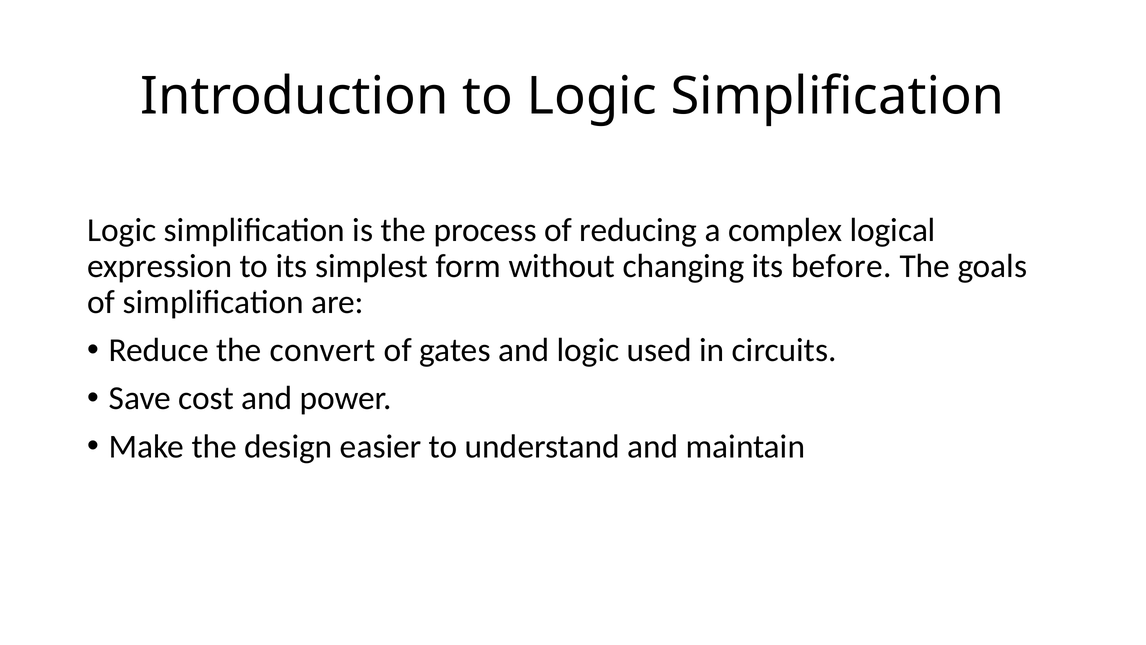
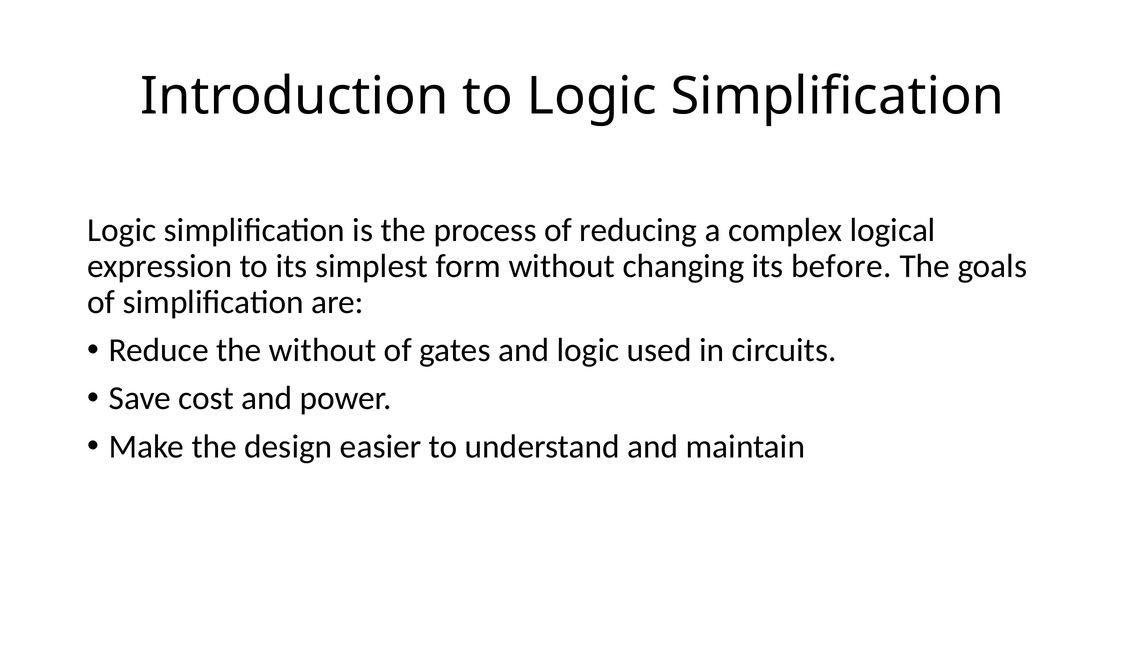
the convert: convert -> without
